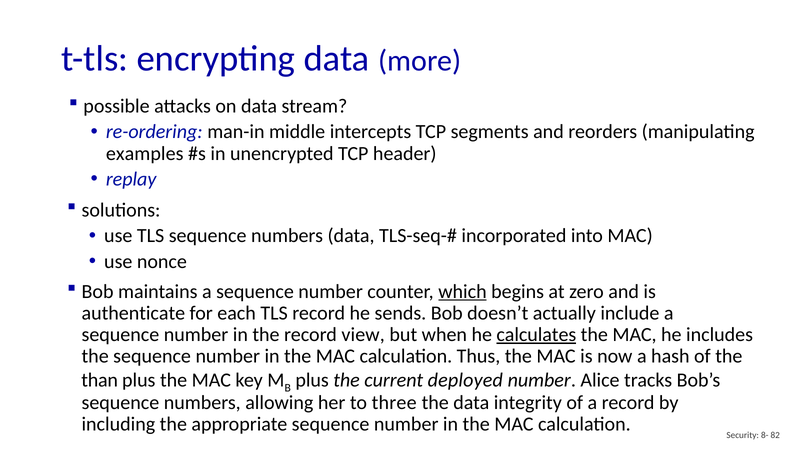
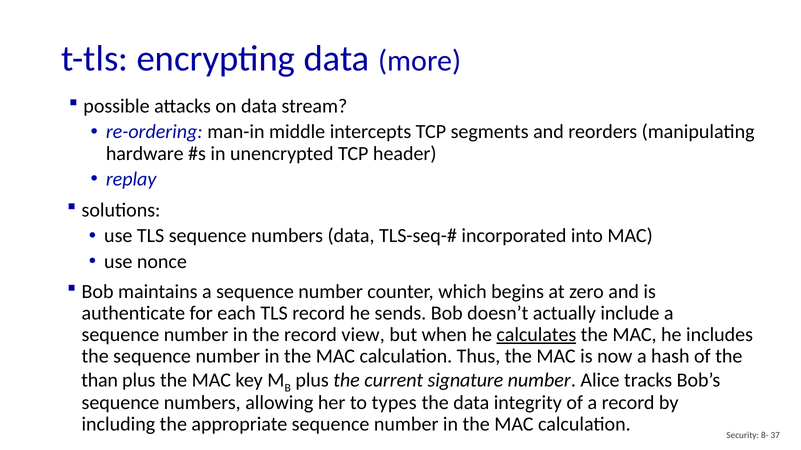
examples: examples -> hardware
which underline: present -> none
deployed: deployed -> signature
three: three -> types
82: 82 -> 37
